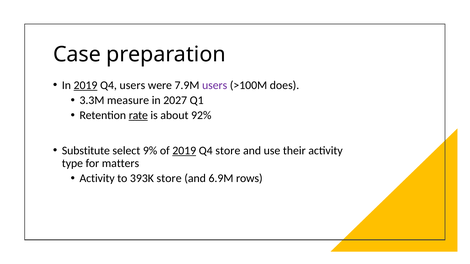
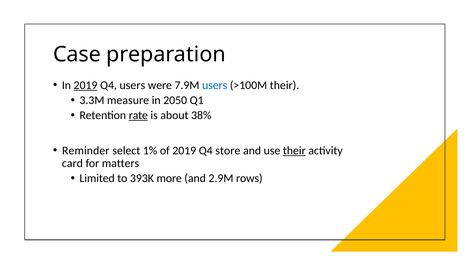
users at (215, 85) colour: purple -> blue
>100M does: does -> their
2027: 2027 -> 2050
92%: 92% -> 38%
Substitute: Substitute -> Reminder
9%: 9% -> 1%
2019 at (184, 151) underline: present -> none
their at (294, 151) underline: none -> present
type: type -> card
Activity at (97, 179): Activity -> Limited
393K store: store -> more
6.9M: 6.9M -> 2.9M
